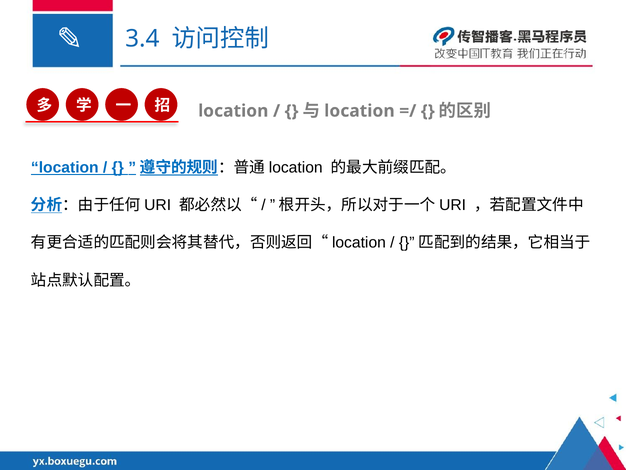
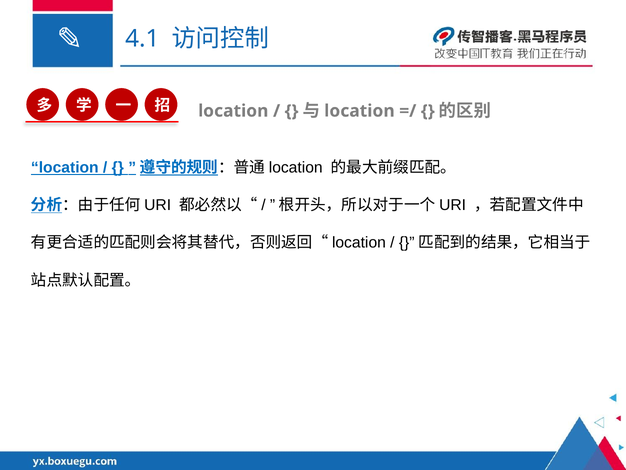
3.4: 3.4 -> 4.1
